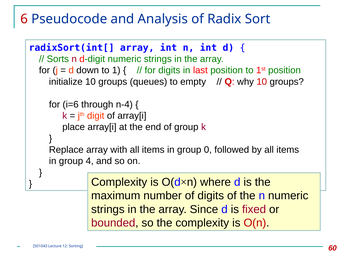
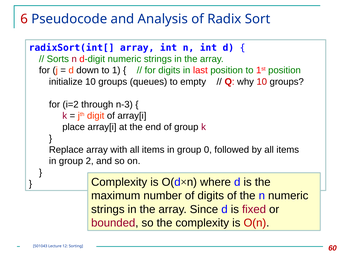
i=6: i=6 -> i=2
n-4: n-4 -> n-3
4: 4 -> 2
